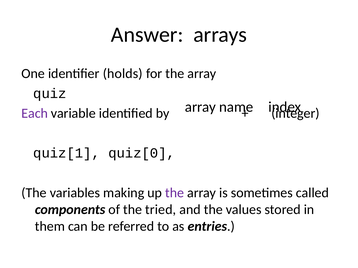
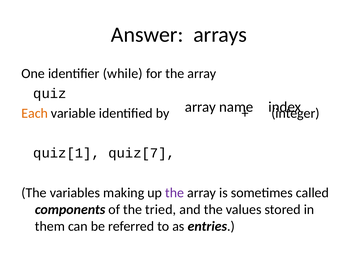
holds: holds -> while
Each colour: purple -> orange
quiz[0: quiz[0 -> quiz[7
